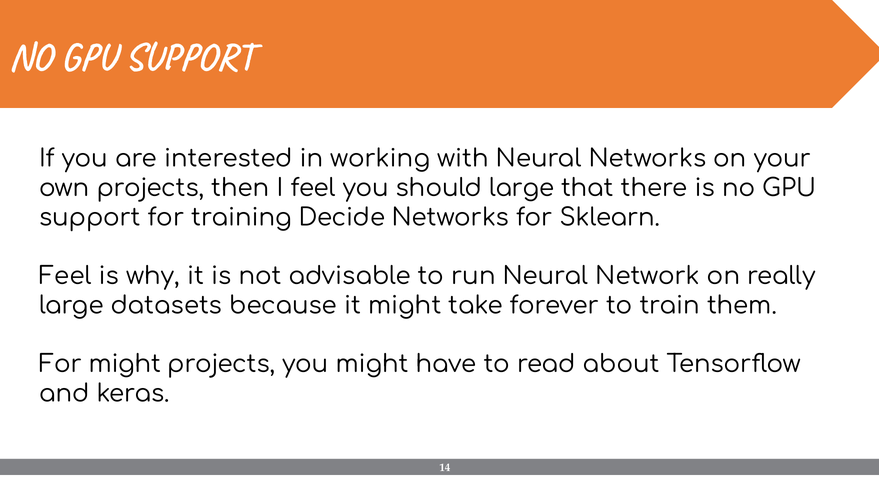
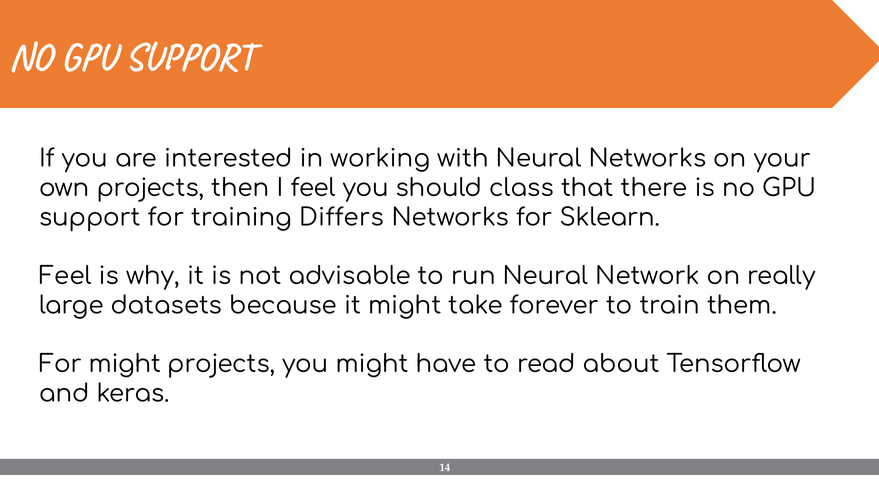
should large: large -> class
Decide: Decide -> Differs
